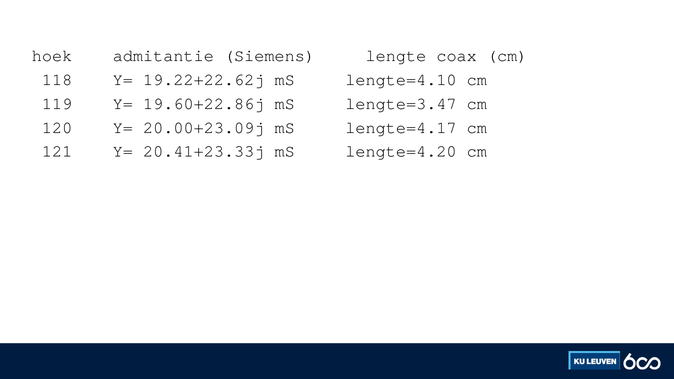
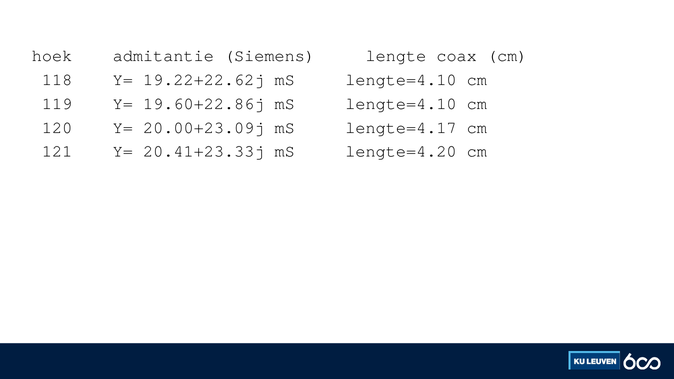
19.60+22.86j mS lengte=3.47: lengte=3.47 -> lengte=4.10
